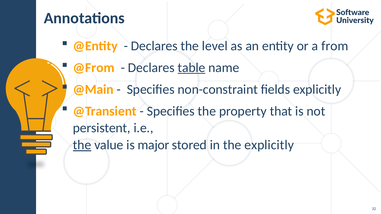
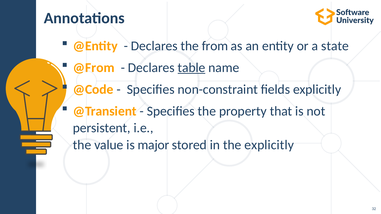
level: level -> from
from: from -> state
@Main: @Main -> @Code
the at (82, 145) underline: present -> none
